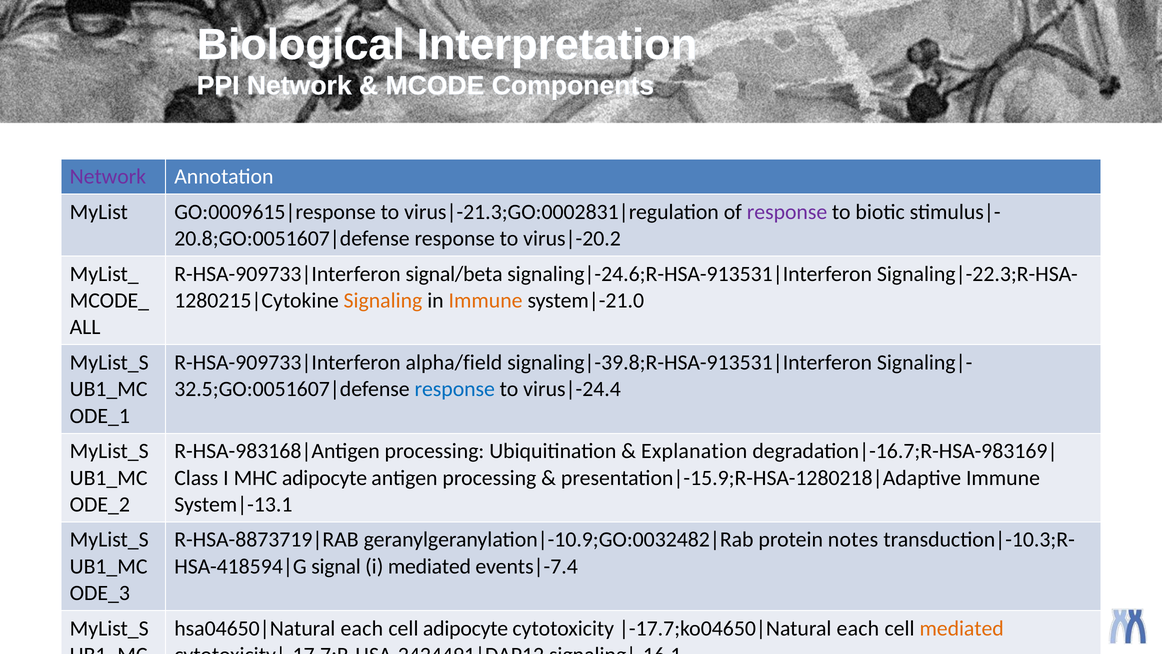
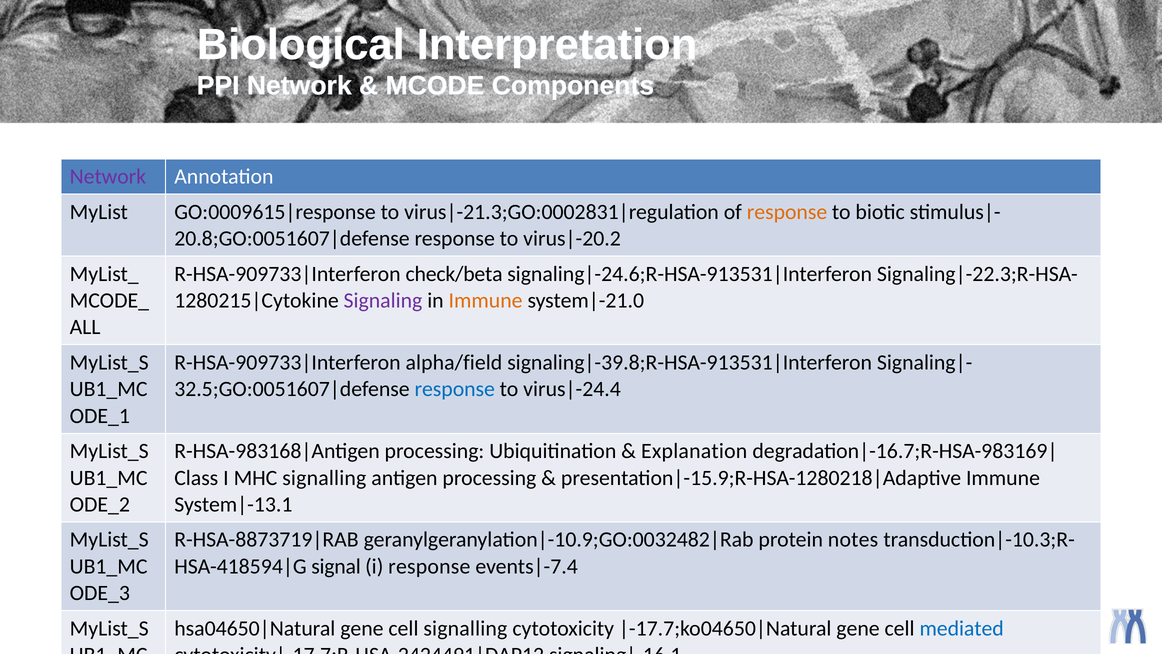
response at (787, 212) colour: purple -> orange
signal/beta: signal/beta -> check/beta
Signaling colour: orange -> purple
MHC adipocyte: adipocyte -> signalling
i mediated: mediated -> response
each at (362, 628): each -> gene
cell adipocyte: adipocyte -> signalling
each at (858, 628): each -> gene
mediated at (962, 628) colour: orange -> blue
